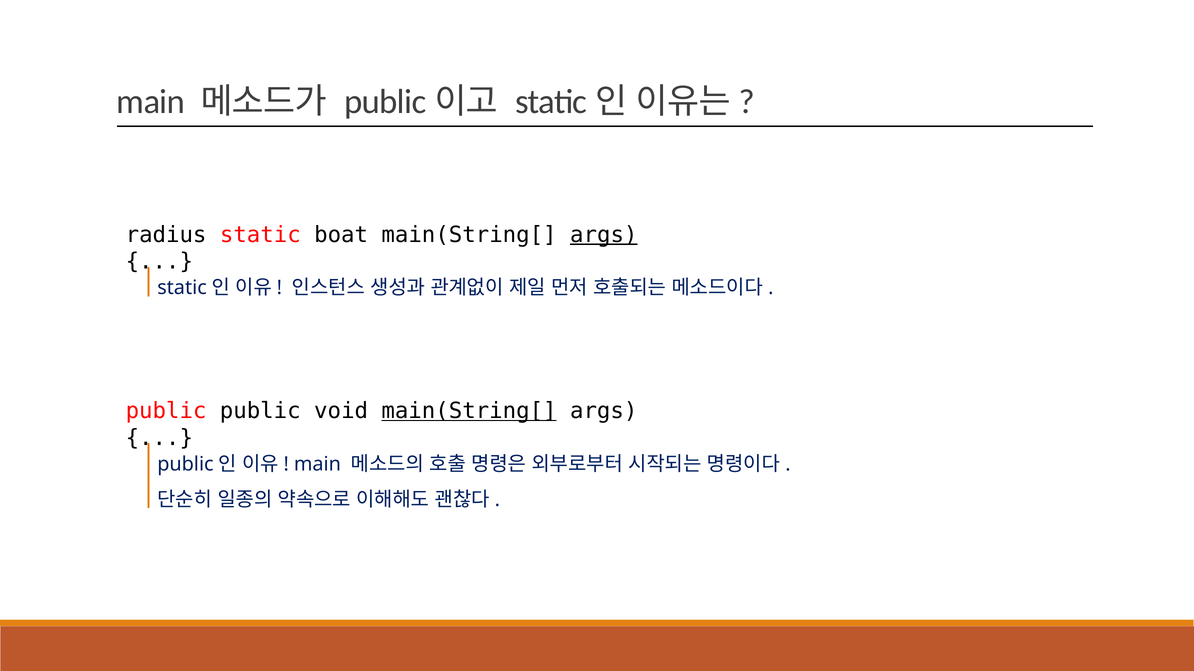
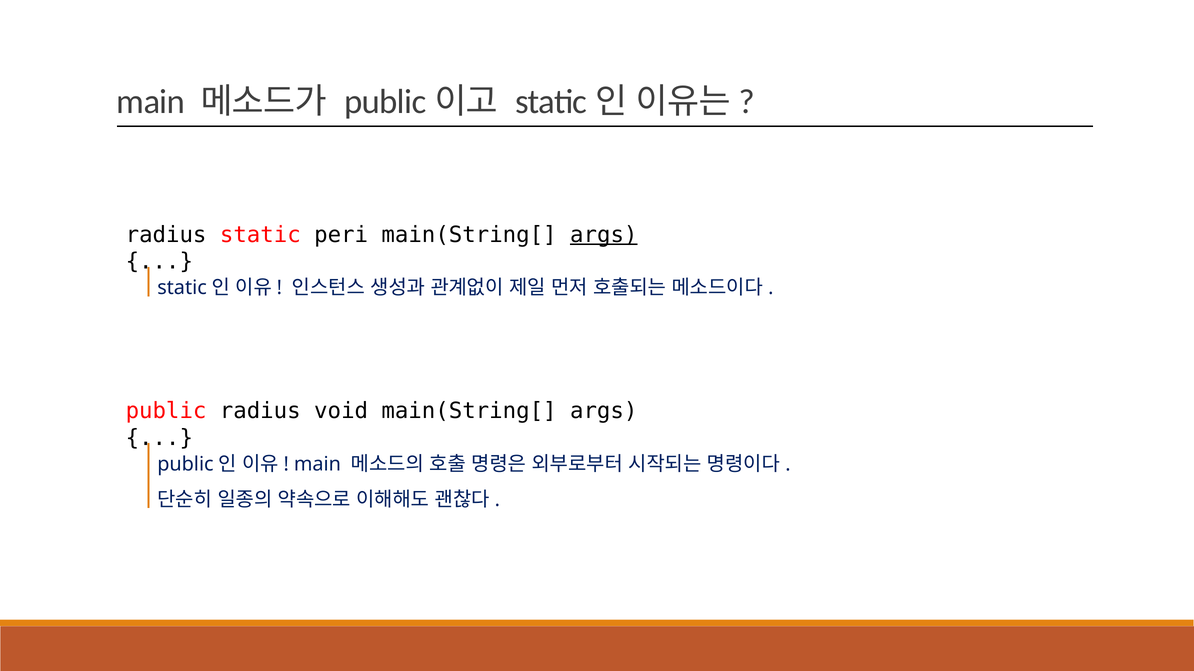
boat: boat -> peri
public public: public -> radius
main(String[ at (469, 411) underline: present -> none
